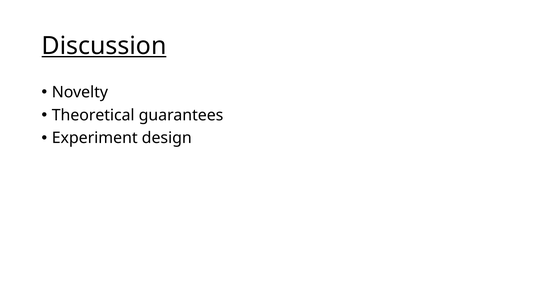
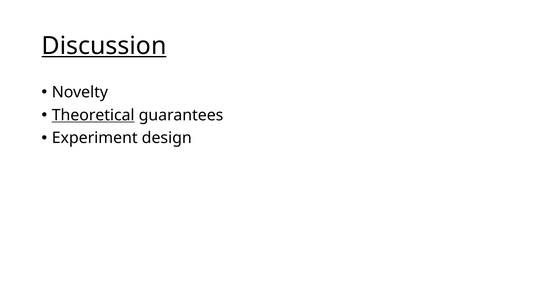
Theoretical underline: none -> present
